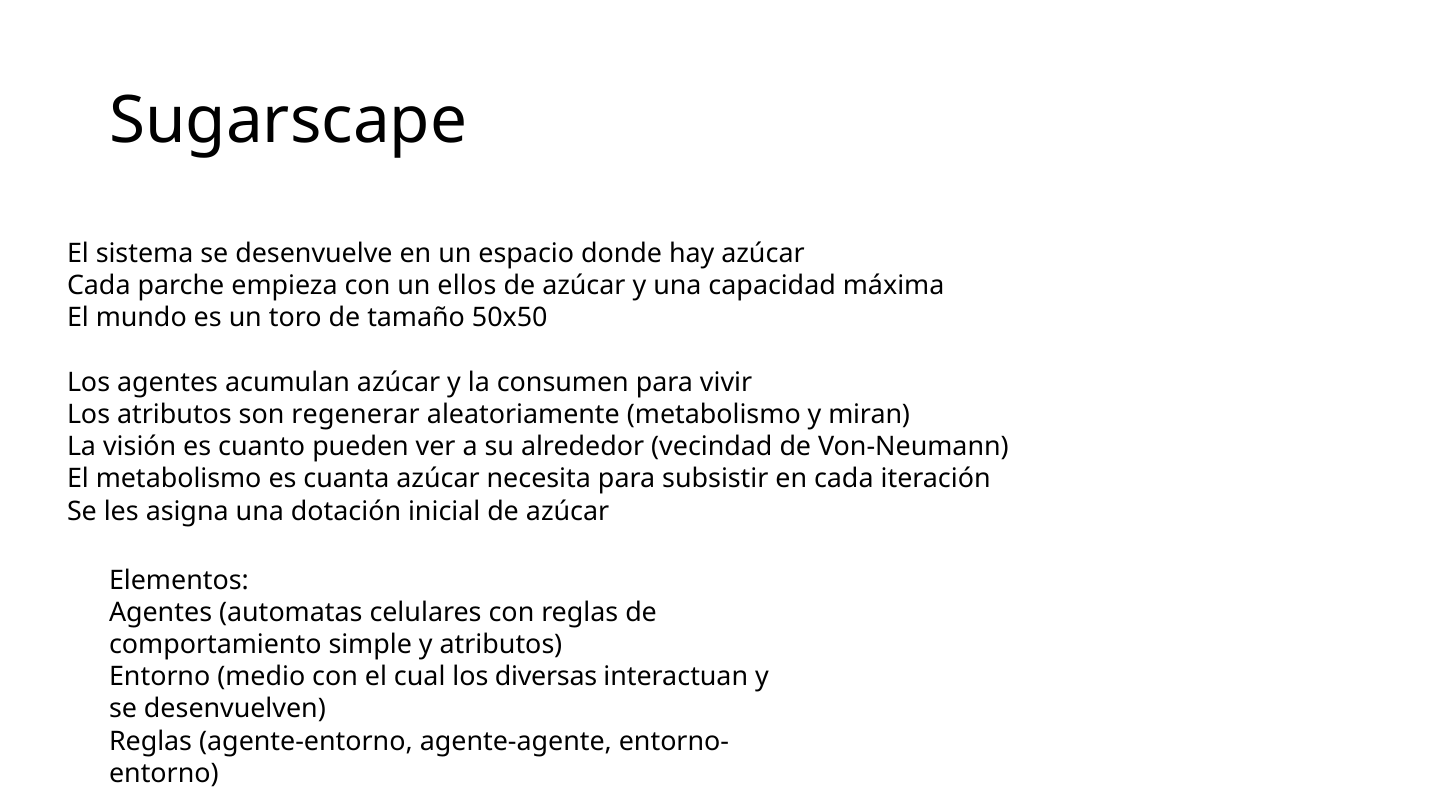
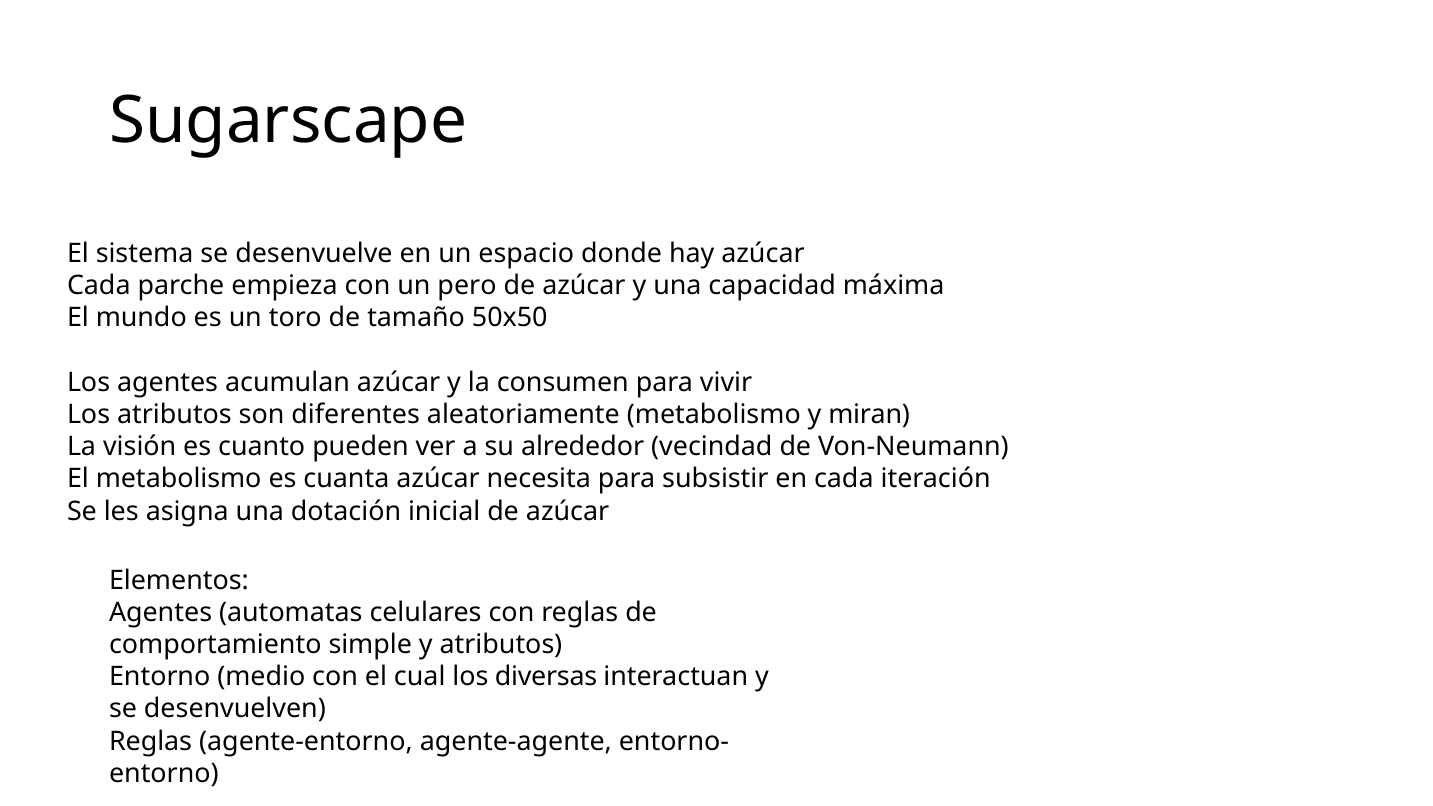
ellos: ellos -> pero
regenerar: regenerar -> diferentes
